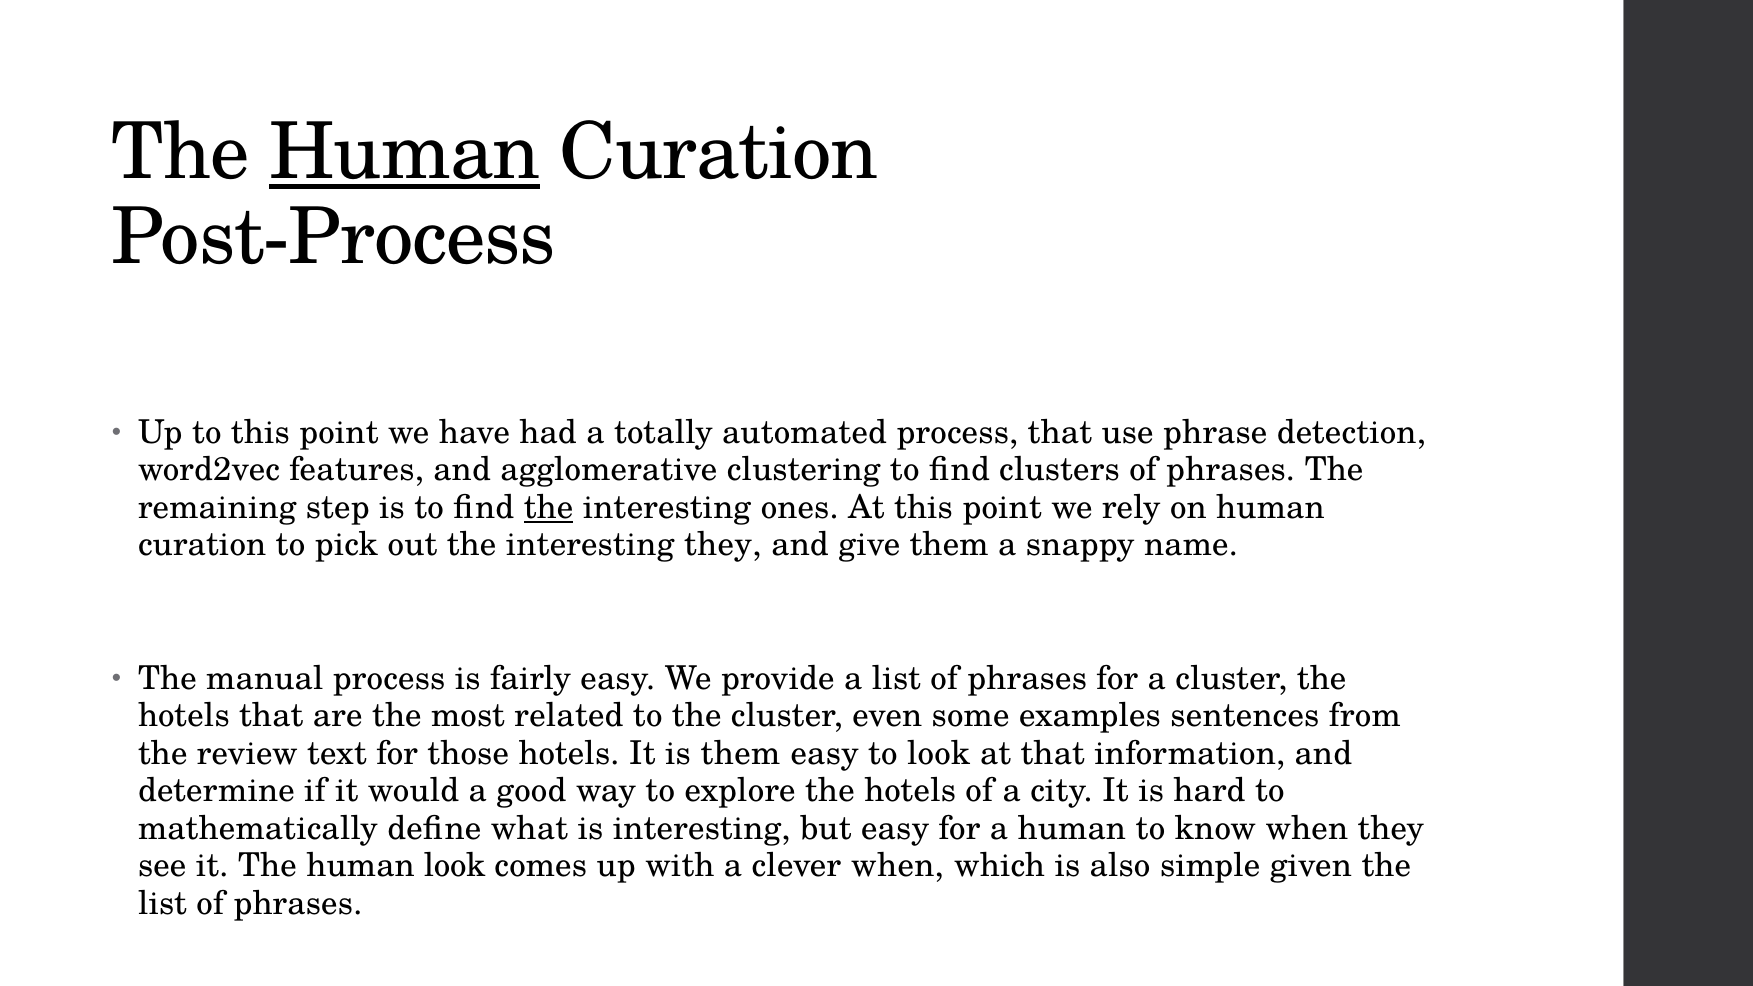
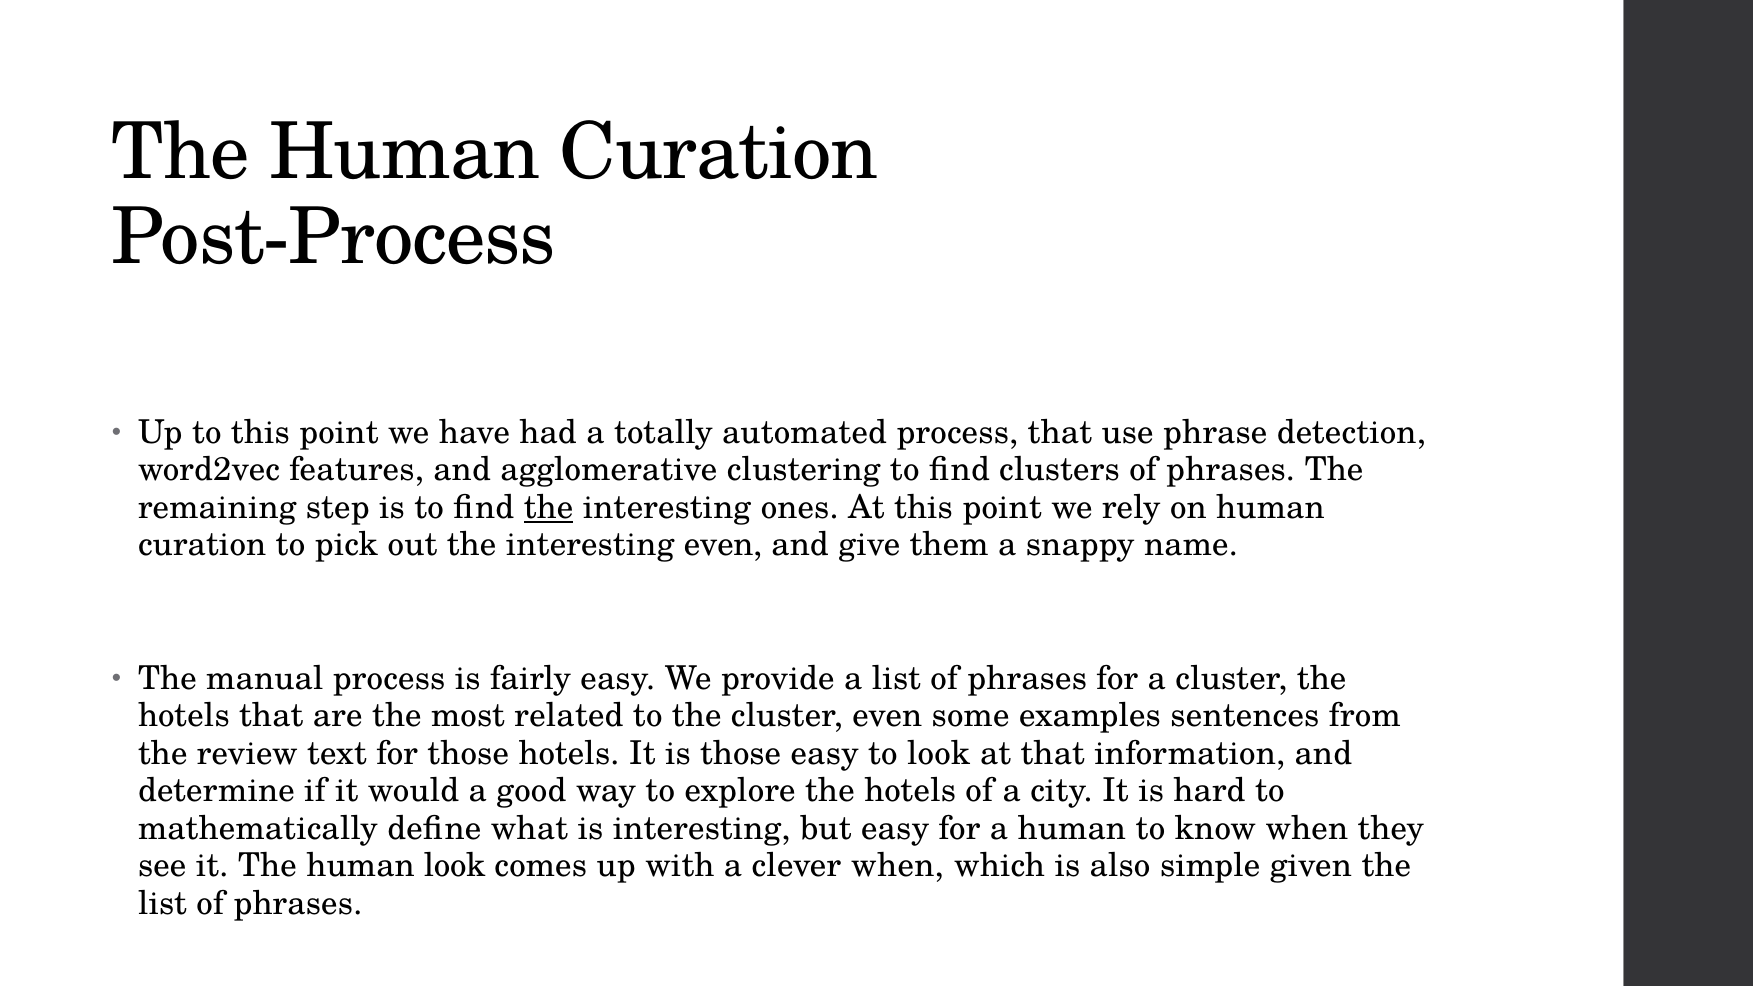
Human at (405, 153) underline: present -> none
interesting they: they -> even
is them: them -> those
